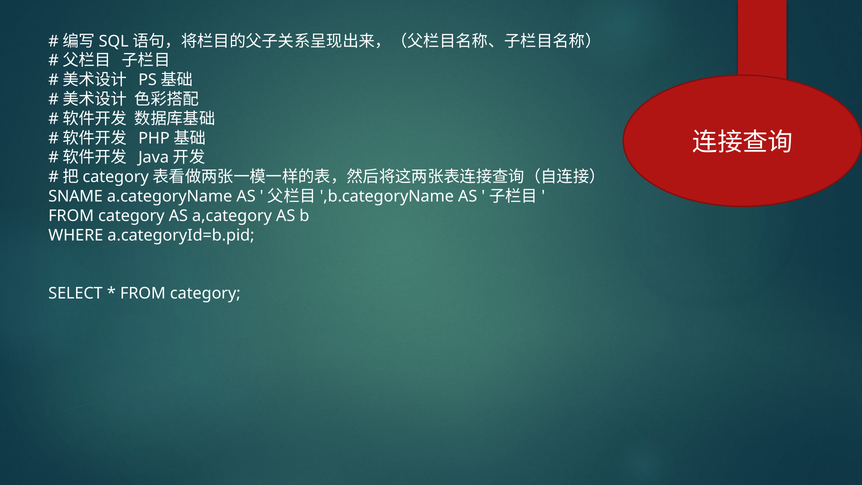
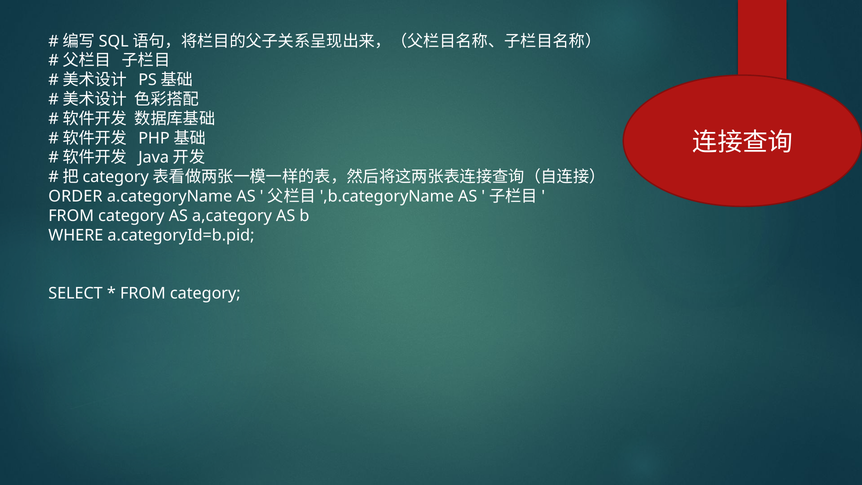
SNAME: SNAME -> ORDER
